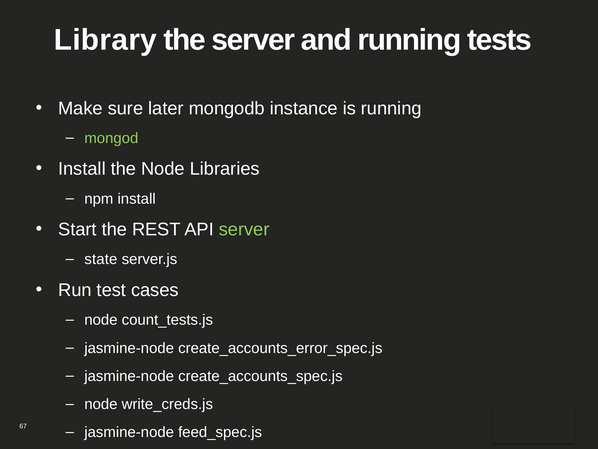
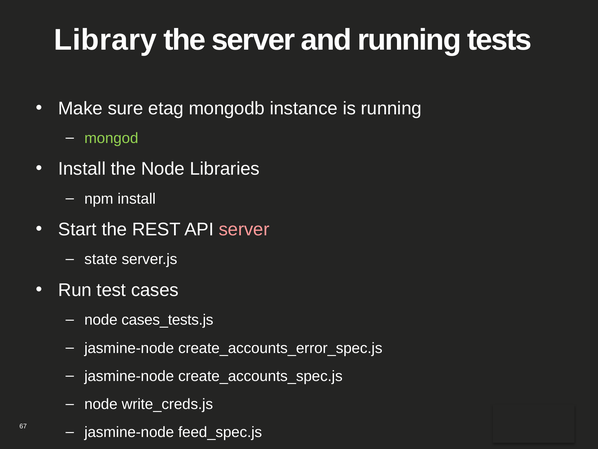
later: later -> etag
server at (244, 229) colour: light green -> pink
count_tests.js: count_tests.js -> cases_tests.js
